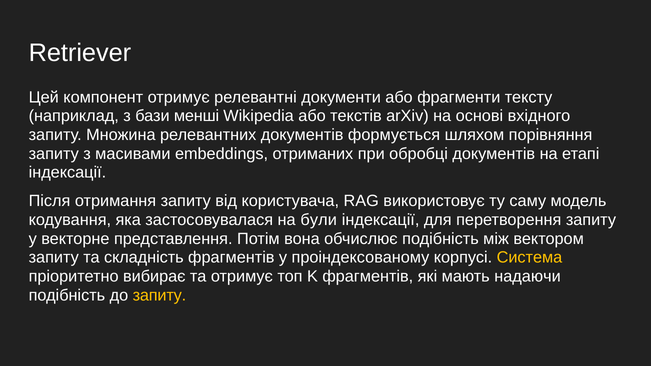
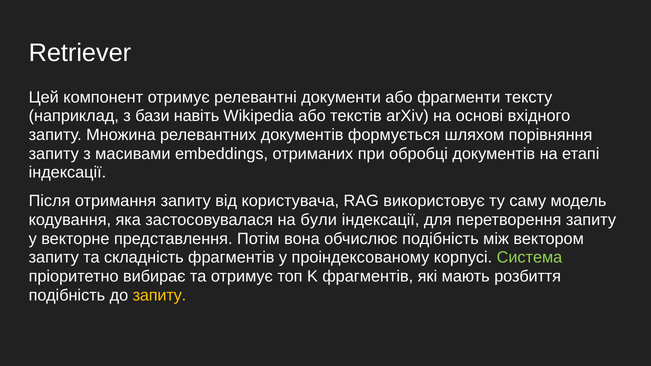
менші: менші -> навіть
Система colour: yellow -> light green
надаючи: надаючи -> розбиття
